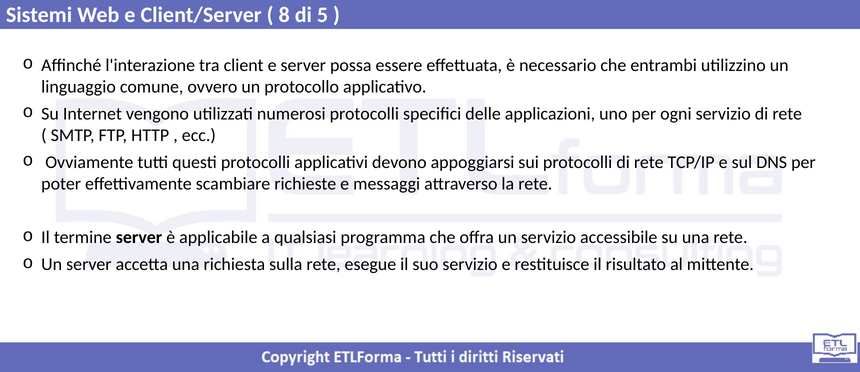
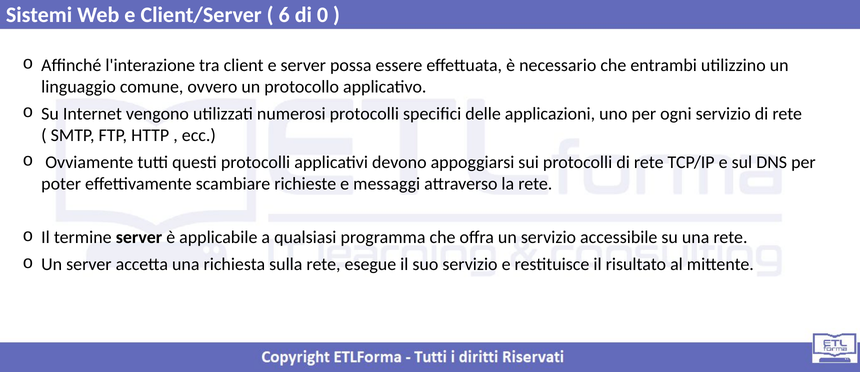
8: 8 -> 6
5: 5 -> 0
